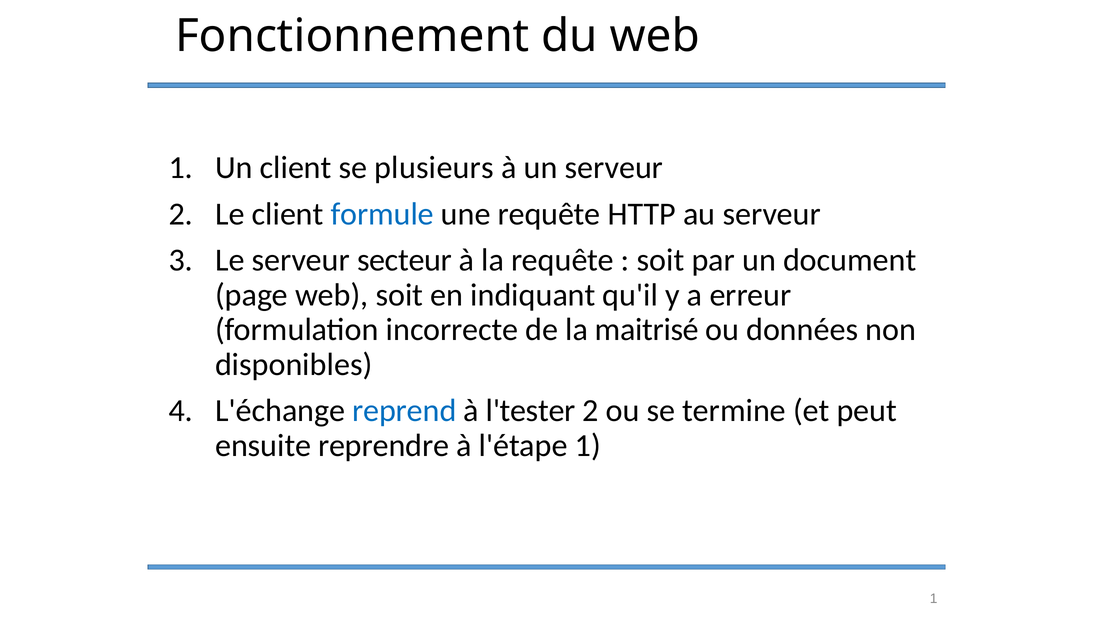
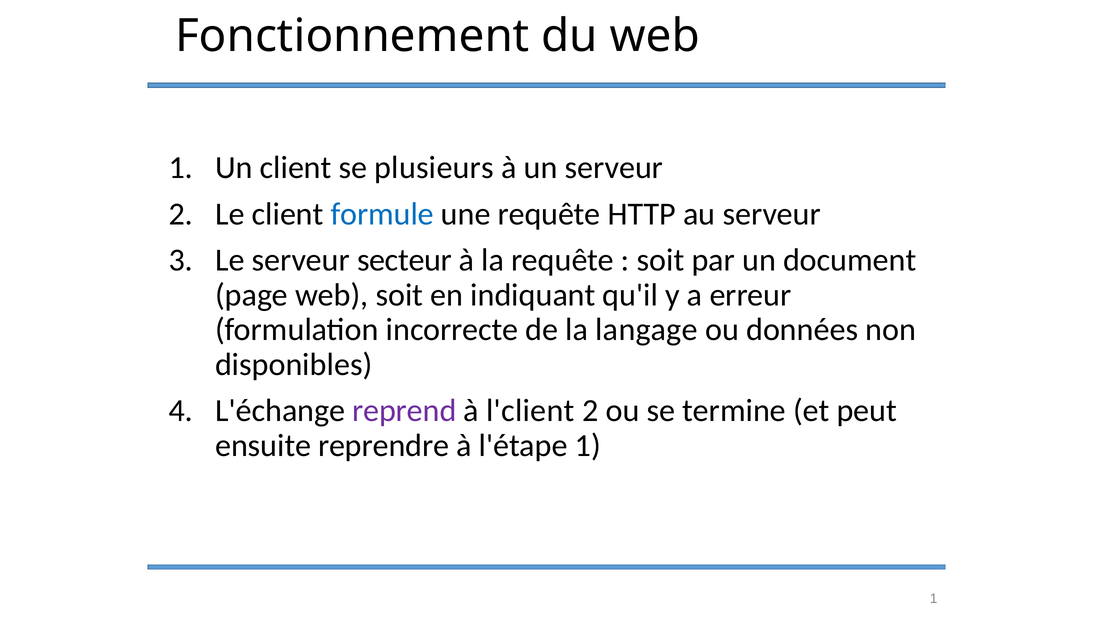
maitrisé: maitrisé -> langage
reprend colour: blue -> purple
l'tester: l'tester -> l'client
